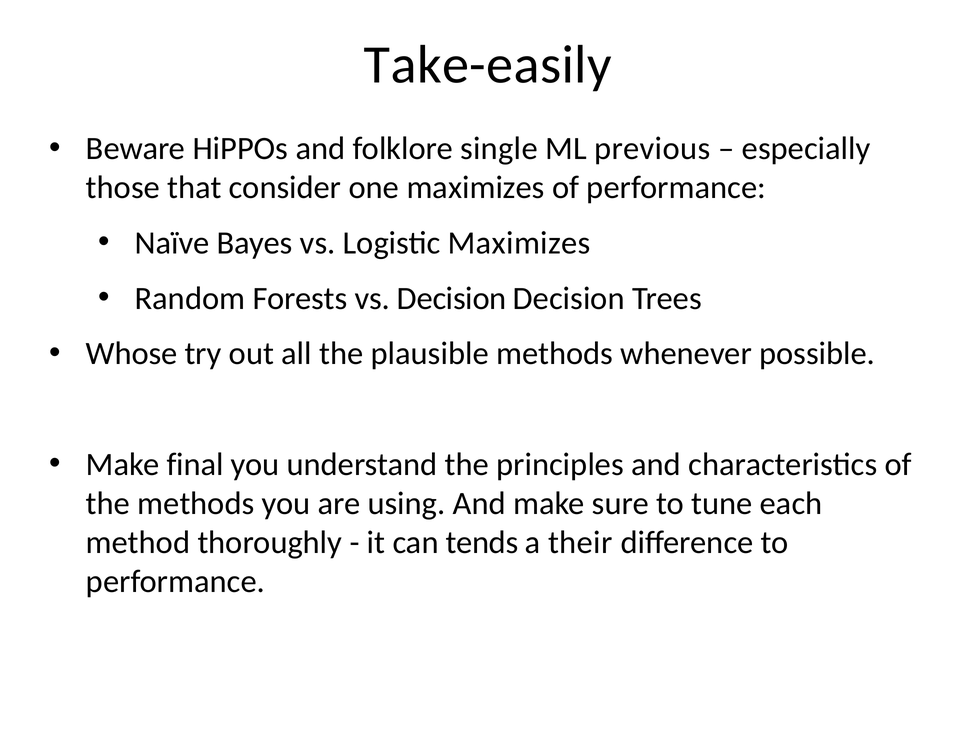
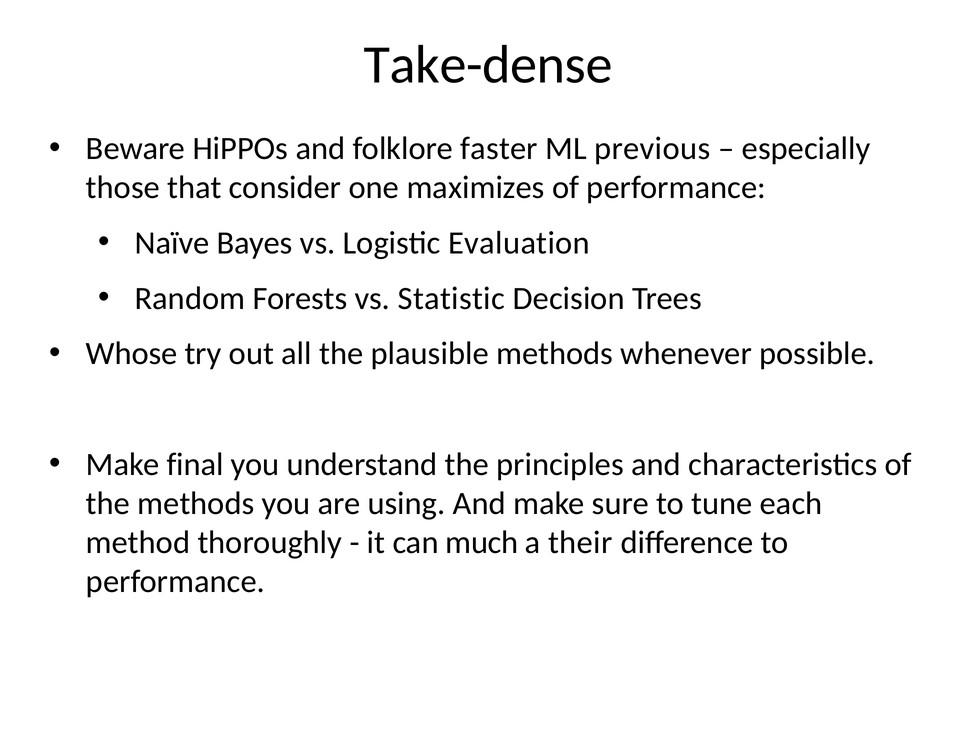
Take-easily: Take-easily -> Take-dense
single: single -> faster
Logistic Maximizes: Maximizes -> Evaluation
vs Decision: Decision -> Statistic
tends: tends -> much
